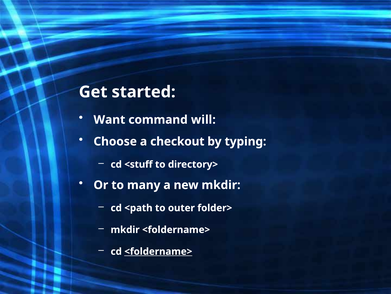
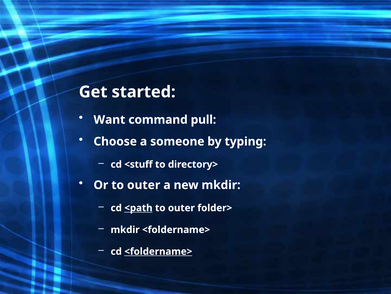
will: will -> pull
checkout: checkout -> someone
Or to many: many -> outer
<path underline: none -> present
